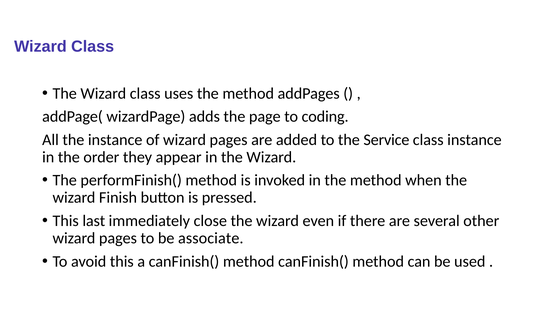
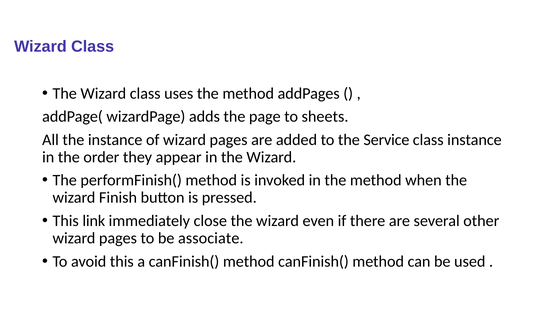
coding: coding -> sheets
last: last -> link
